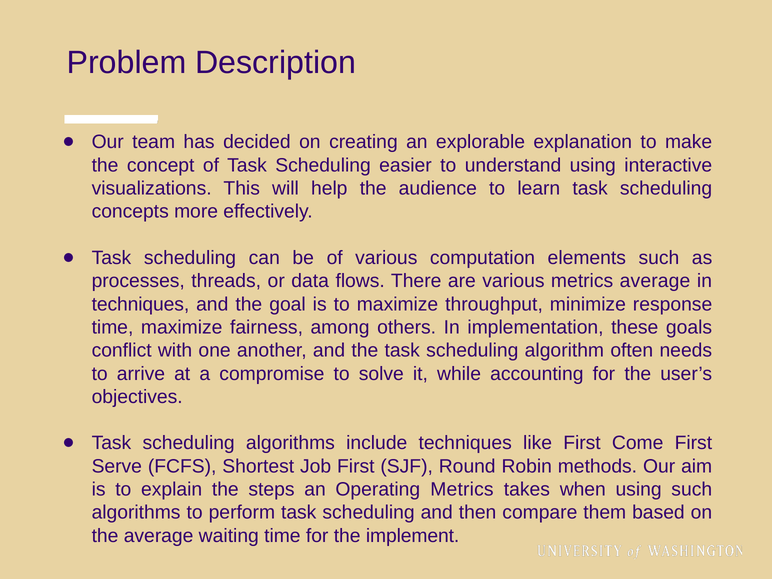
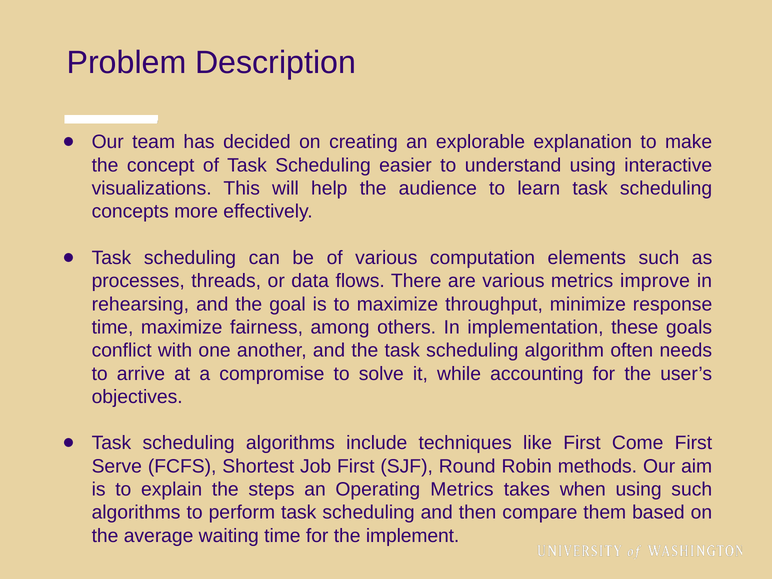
metrics average: average -> improve
techniques at (140, 304): techniques -> rehearsing
